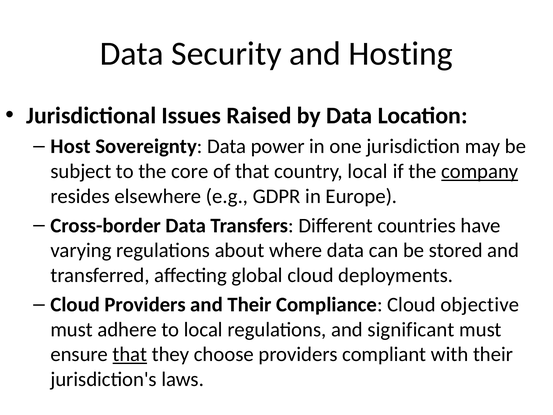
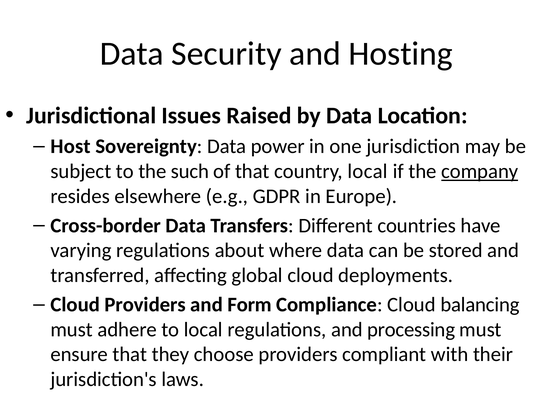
core: core -> such
and Their: Their -> Form
objective: objective -> balancing
significant: significant -> processing
that at (130, 354) underline: present -> none
